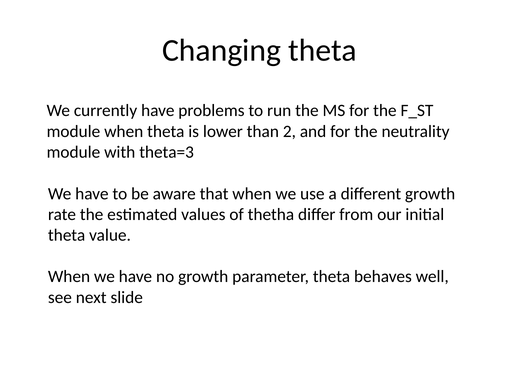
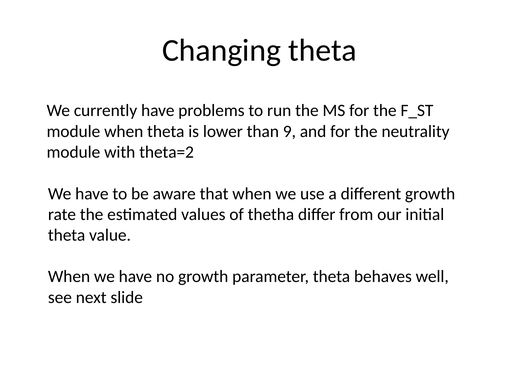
2: 2 -> 9
theta=3: theta=3 -> theta=2
